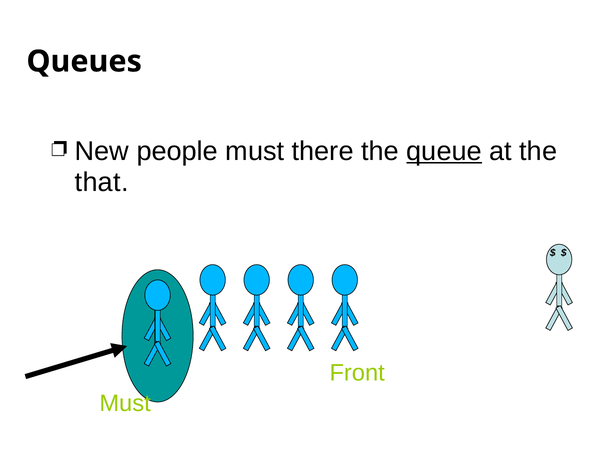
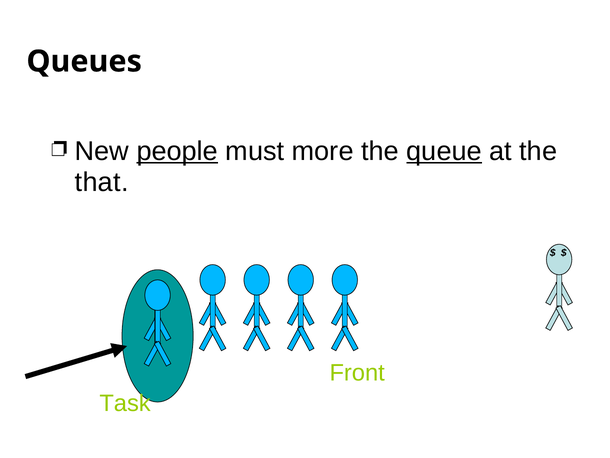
people underline: none -> present
there: there -> more
Must at (125, 403): Must -> Task
